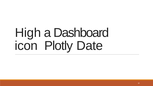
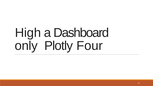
icon: icon -> only
Date: Date -> Four
